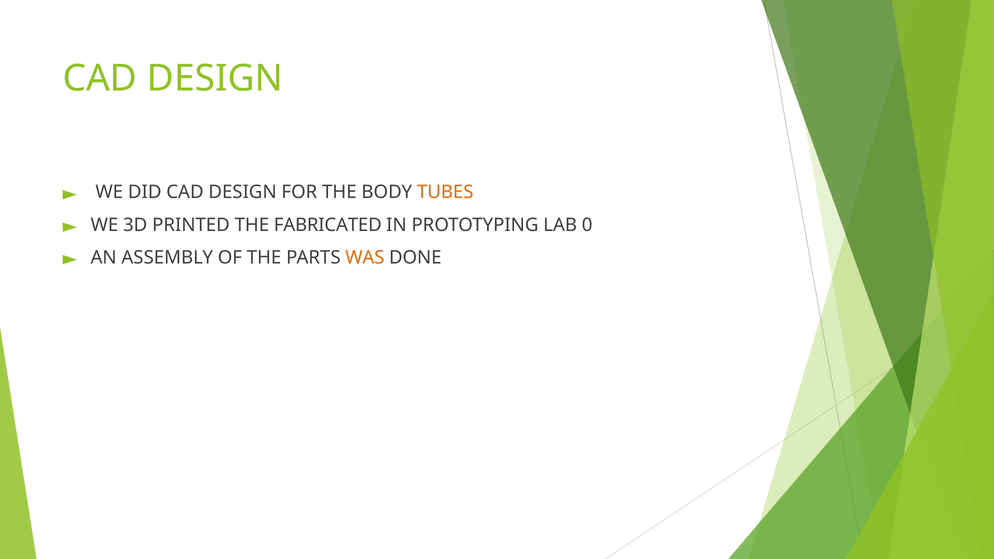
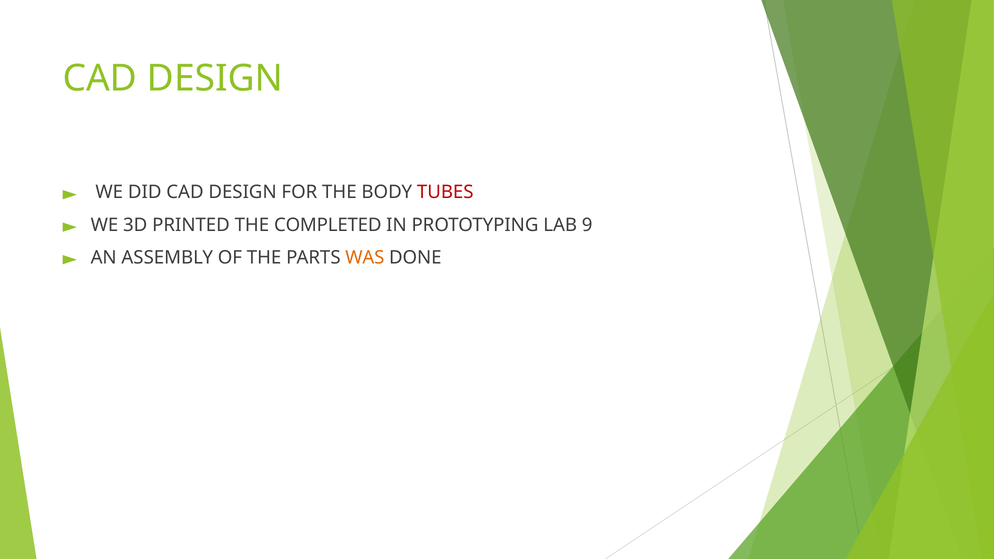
TUBES colour: orange -> red
FABRICATED: FABRICATED -> COMPLETED
0: 0 -> 9
